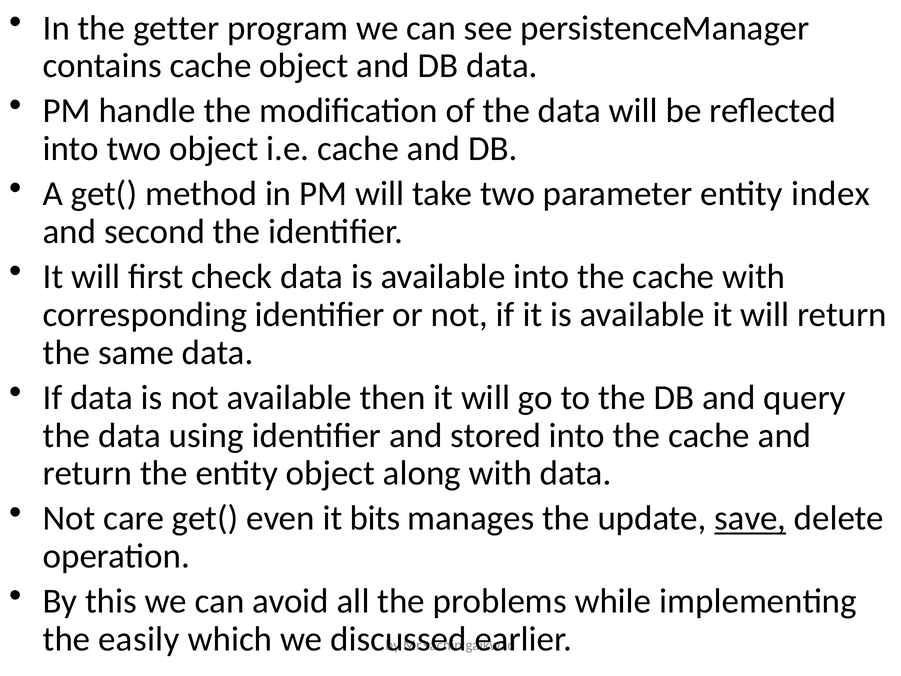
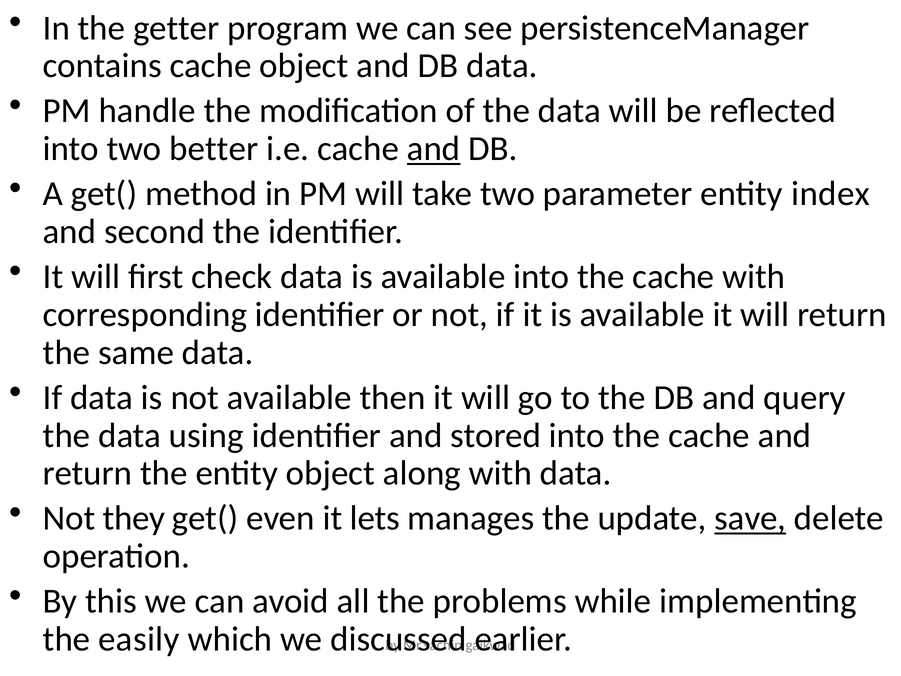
two object: object -> better
and at (434, 149) underline: none -> present
care: care -> they
bits: bits -> lets
